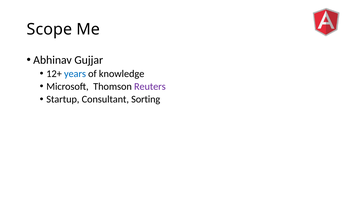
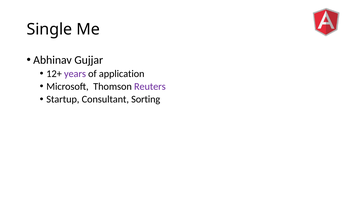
Scope: Scope -> Single
years colour: blue -> purple
knowledge: knowledge -> application
